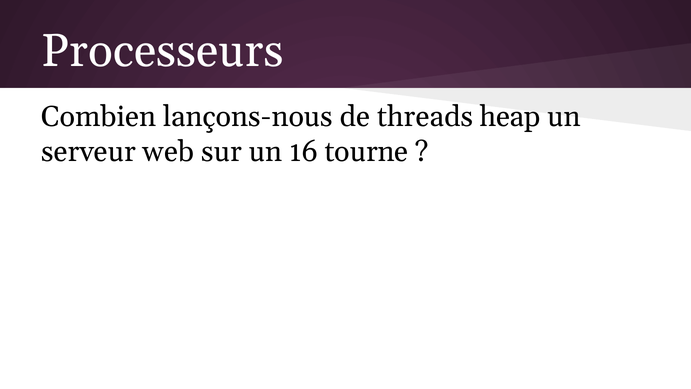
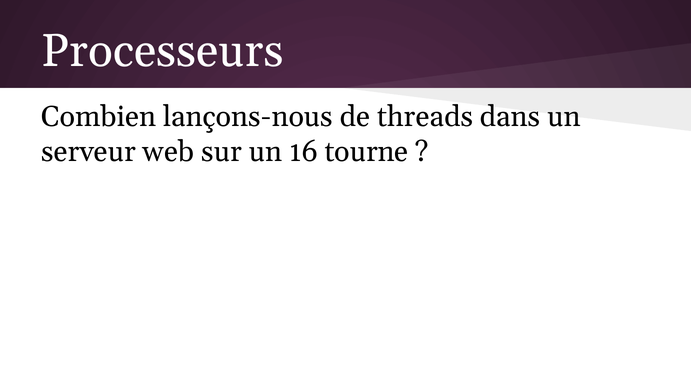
heap: heap -> dans
